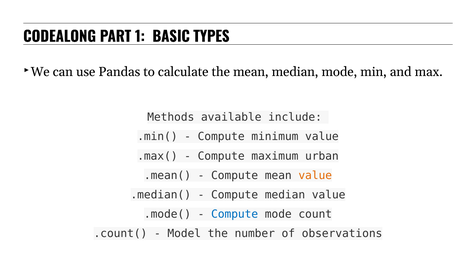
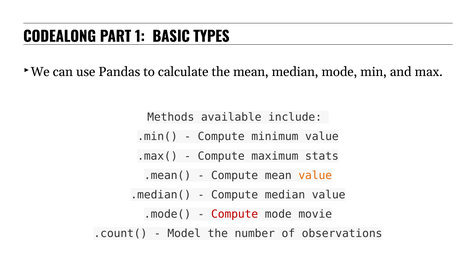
urban: urban -> stats
Compute at (235, 214) colour: blue -> red
count: count -> movie
